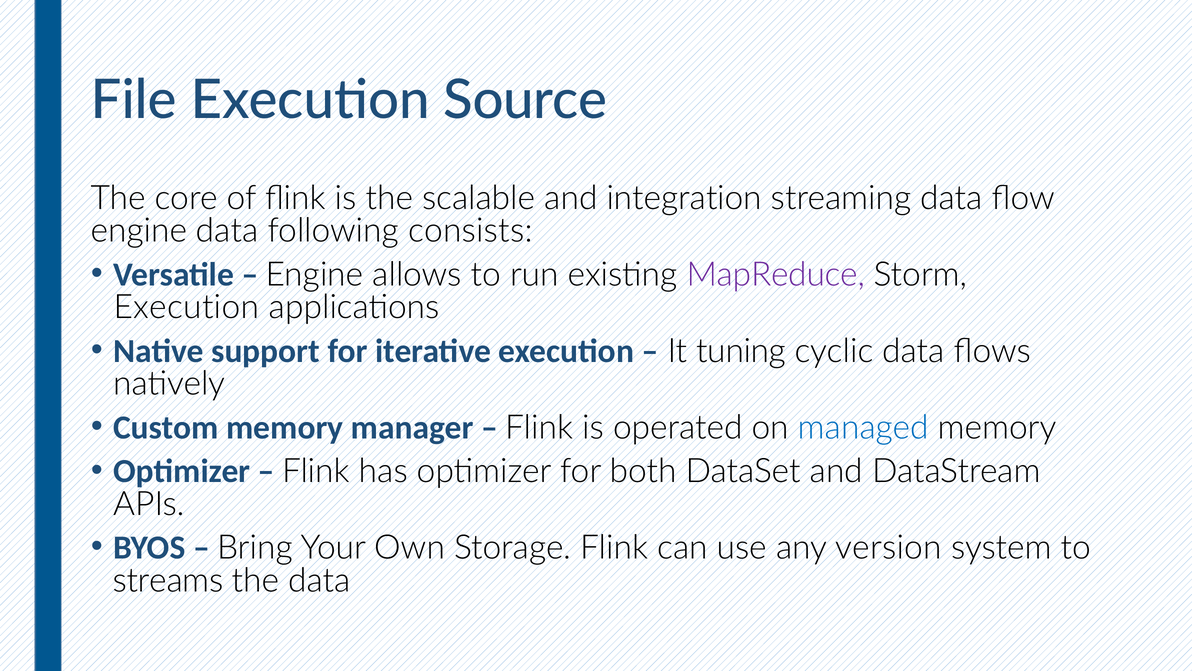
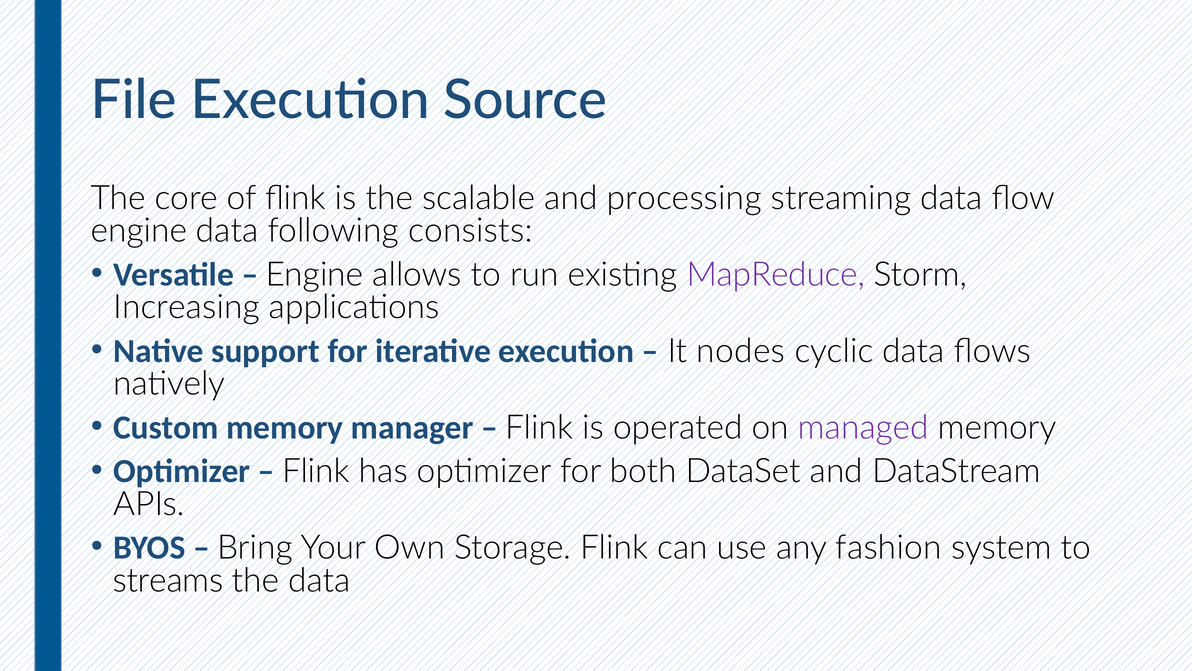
integration: integration -> processing
Execution at (186, 307): Execution -> Increasing
tuning: tuning -> nodes
managed colour: blue -> purple
version: version -> fashion
